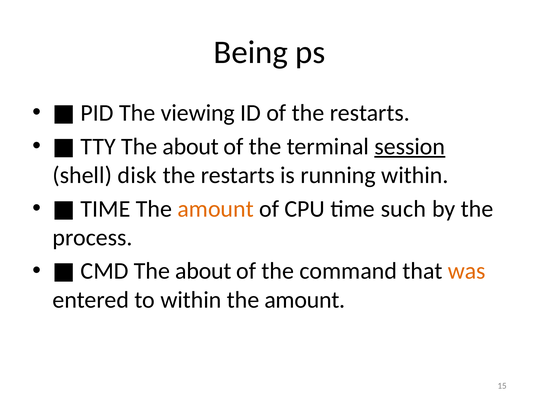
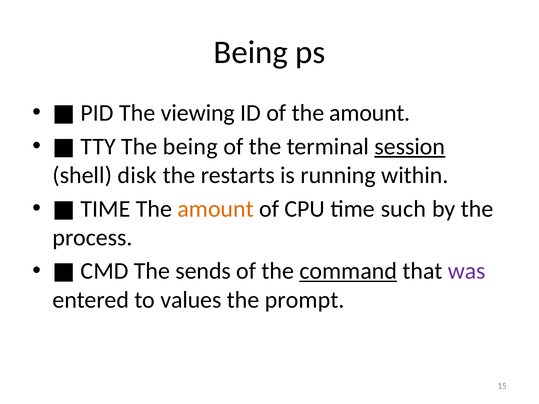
of the restarts: restarts -> amount
about at (191, 147): about -> being
about at (203, 271): about -> sends
command underline: none -> present
was colour: orange -> purple
to within: within -> values
amount at (305, 300): amount -> prompt
